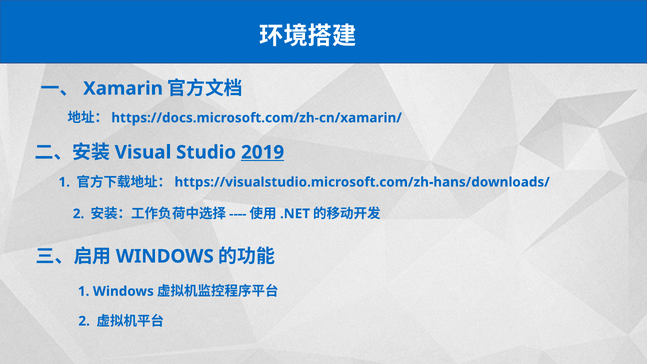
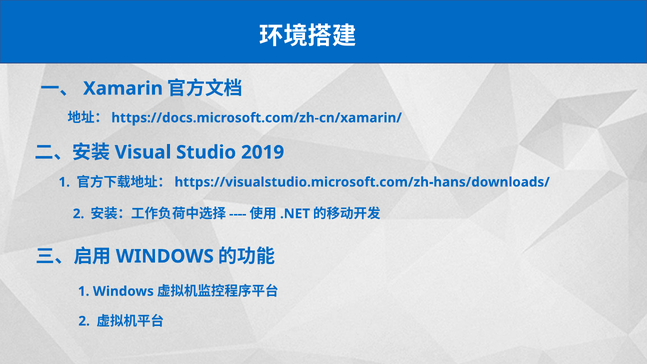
2019 underline: present -> none
